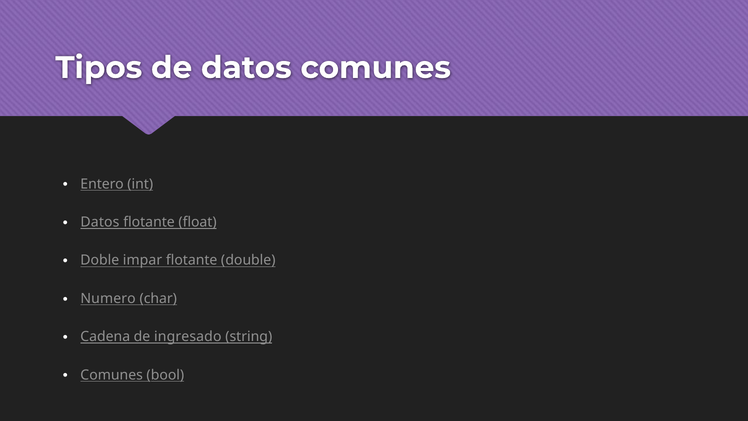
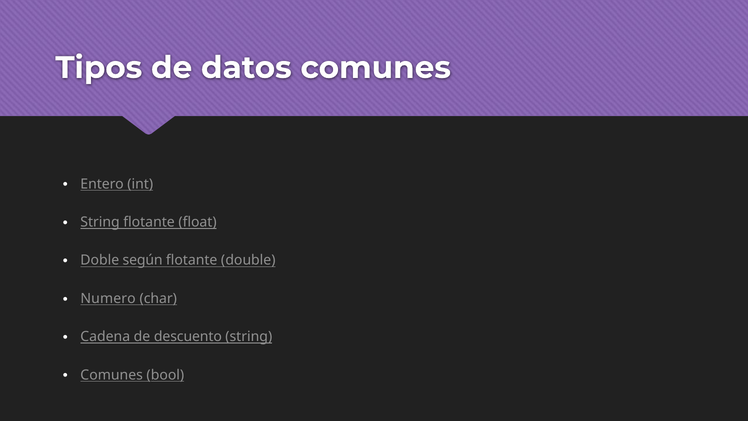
Datos at (100, 222): Datos -> String
impar: impar -> según
ingresado: ingresado -> descuento
